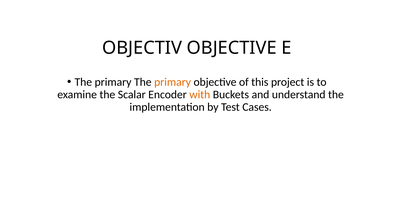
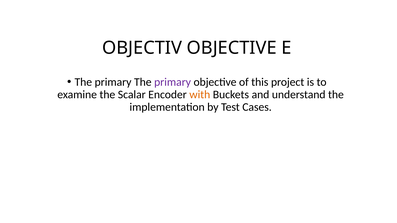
primary at (173, 82) colour: orange -> purple
